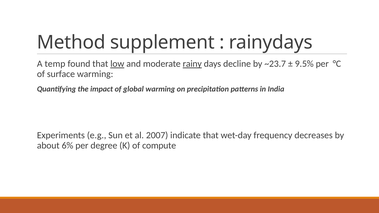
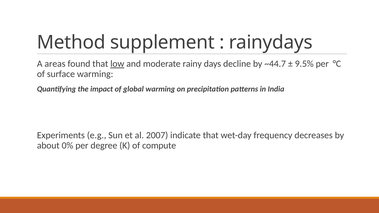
temp: temp -> areas
rainy underline: present -> none
~23.7: ~23.7 -> ~44.7
6%: 6% -> 0%
